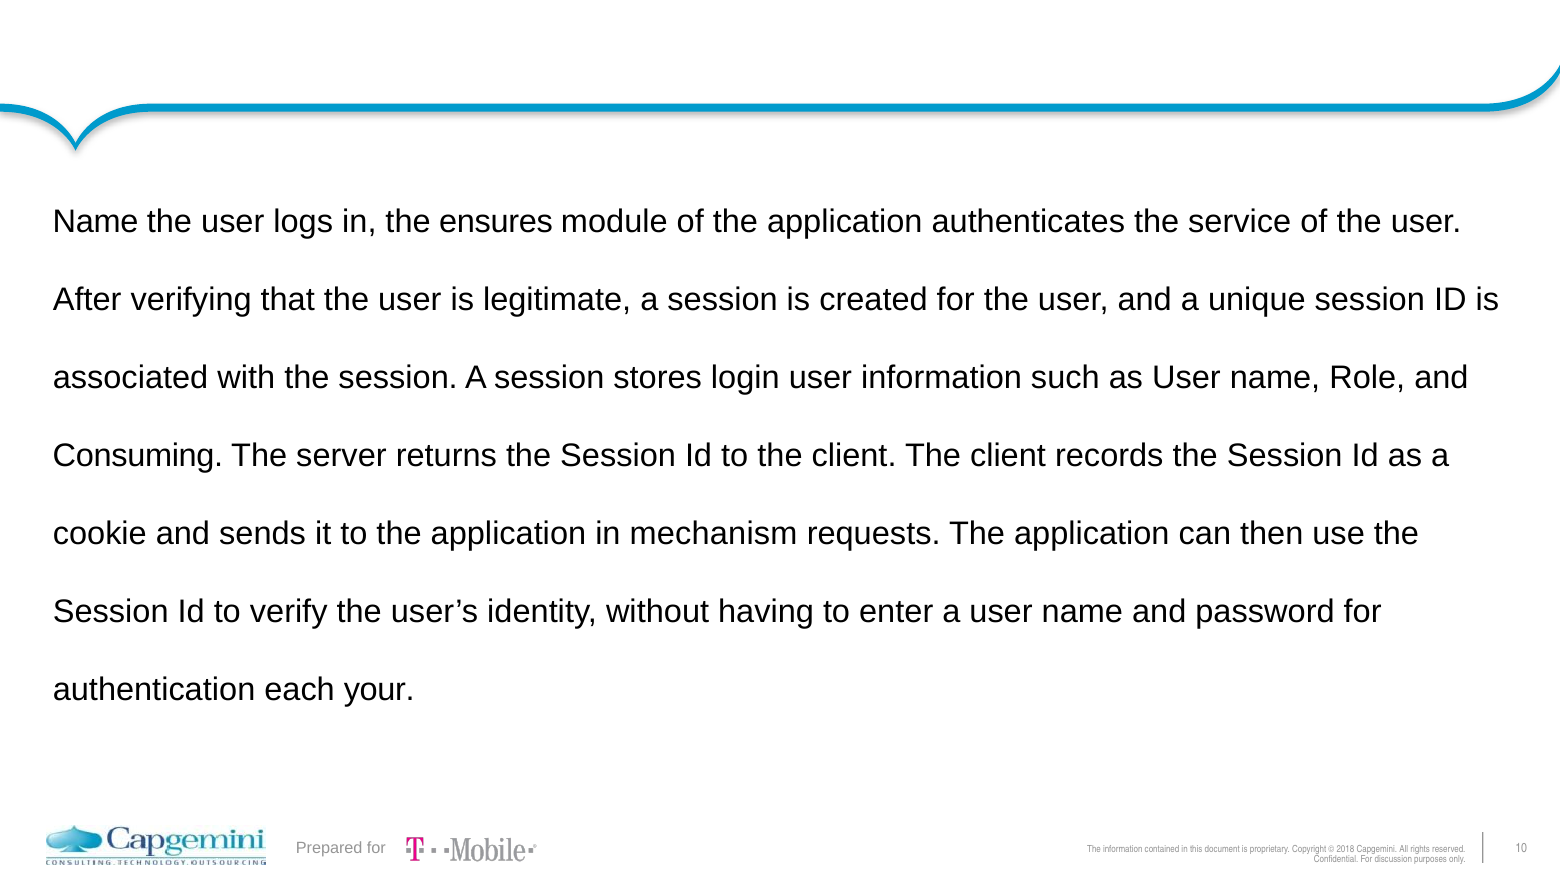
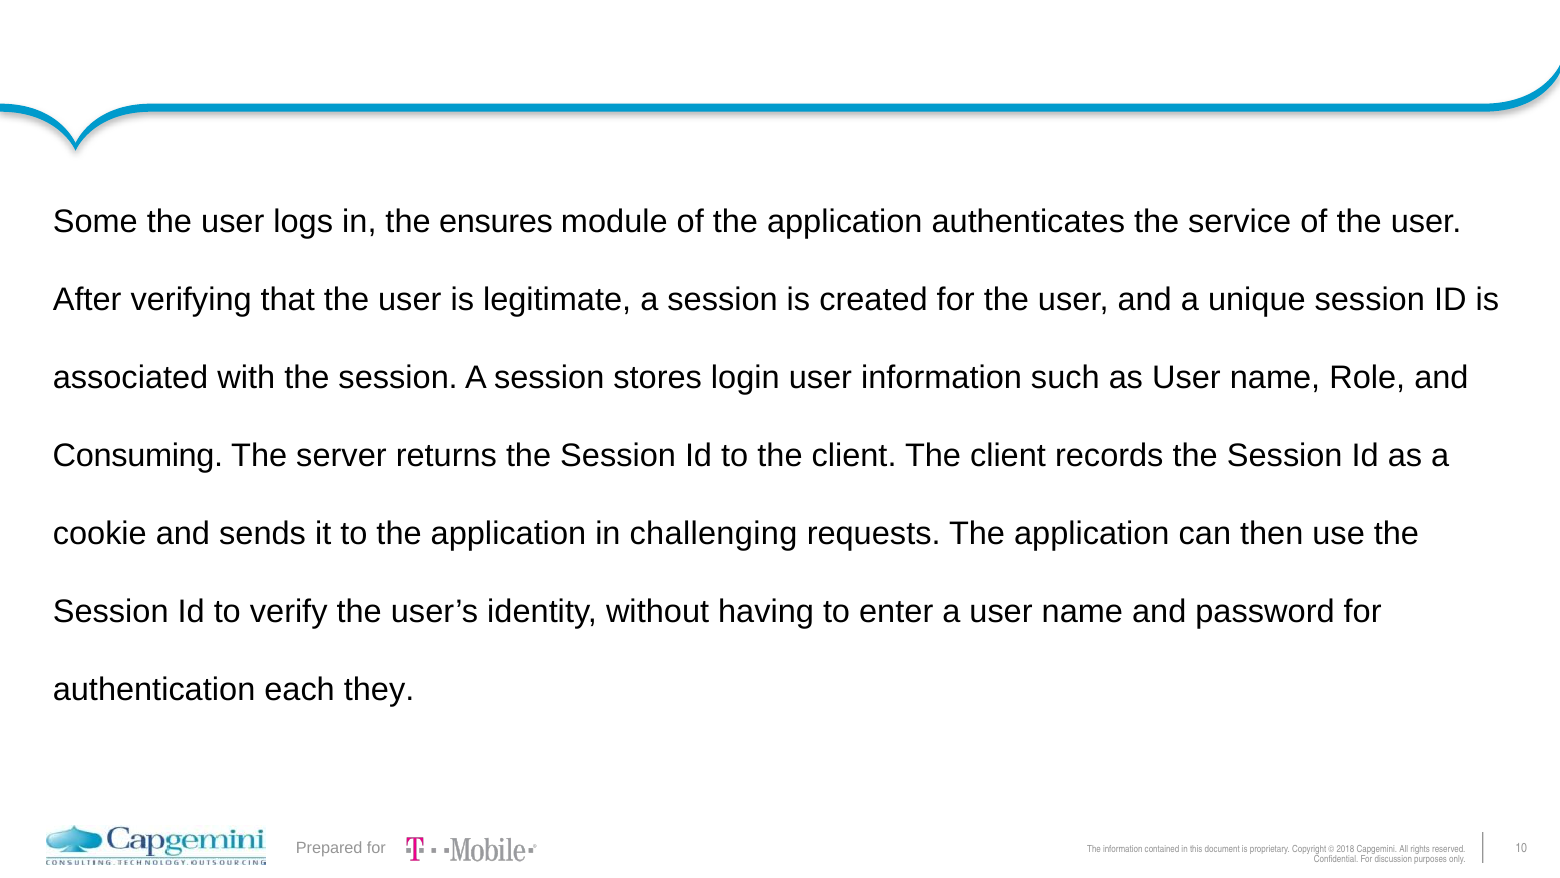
Name at (96, 222): Name -> Some
mechanism: mechanism -> challenging
your: your -> they
